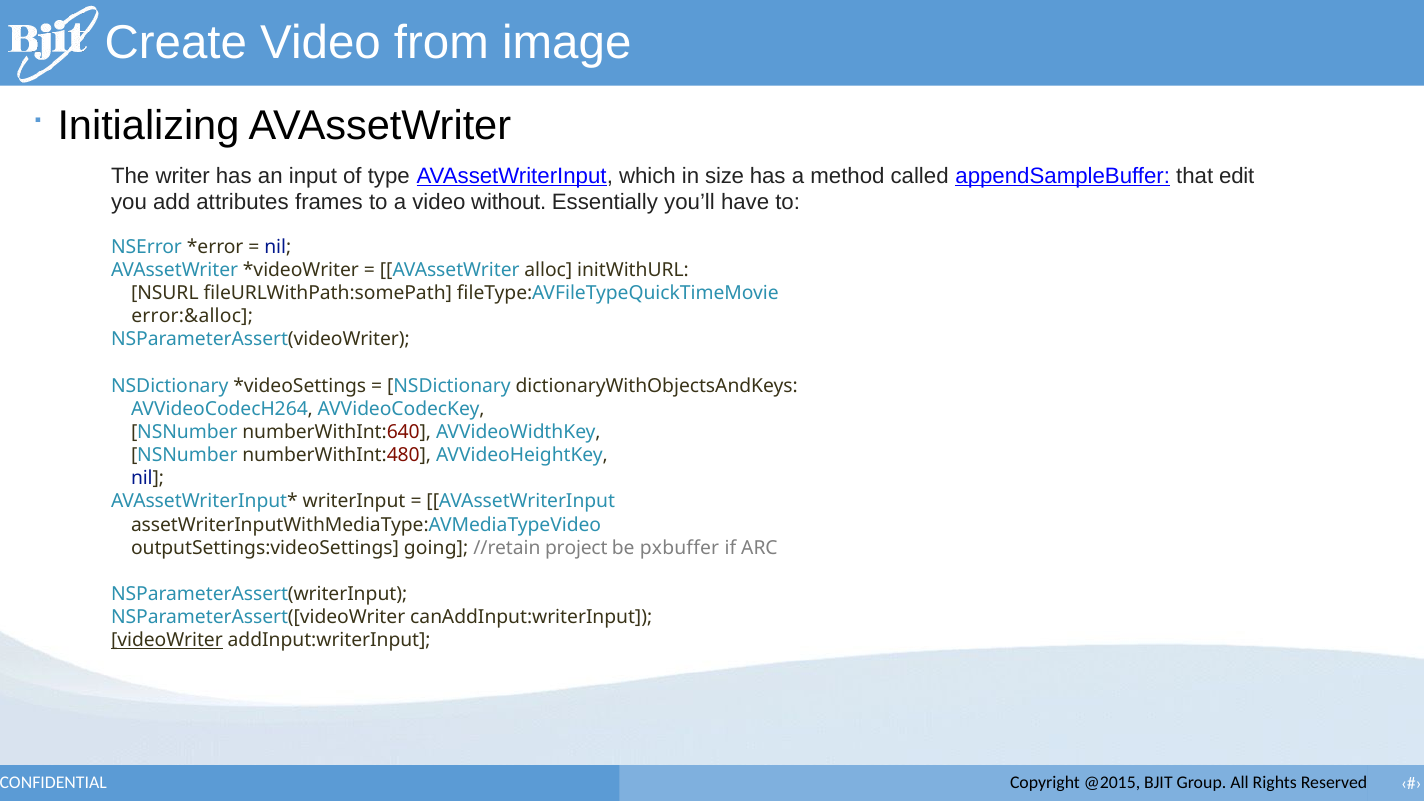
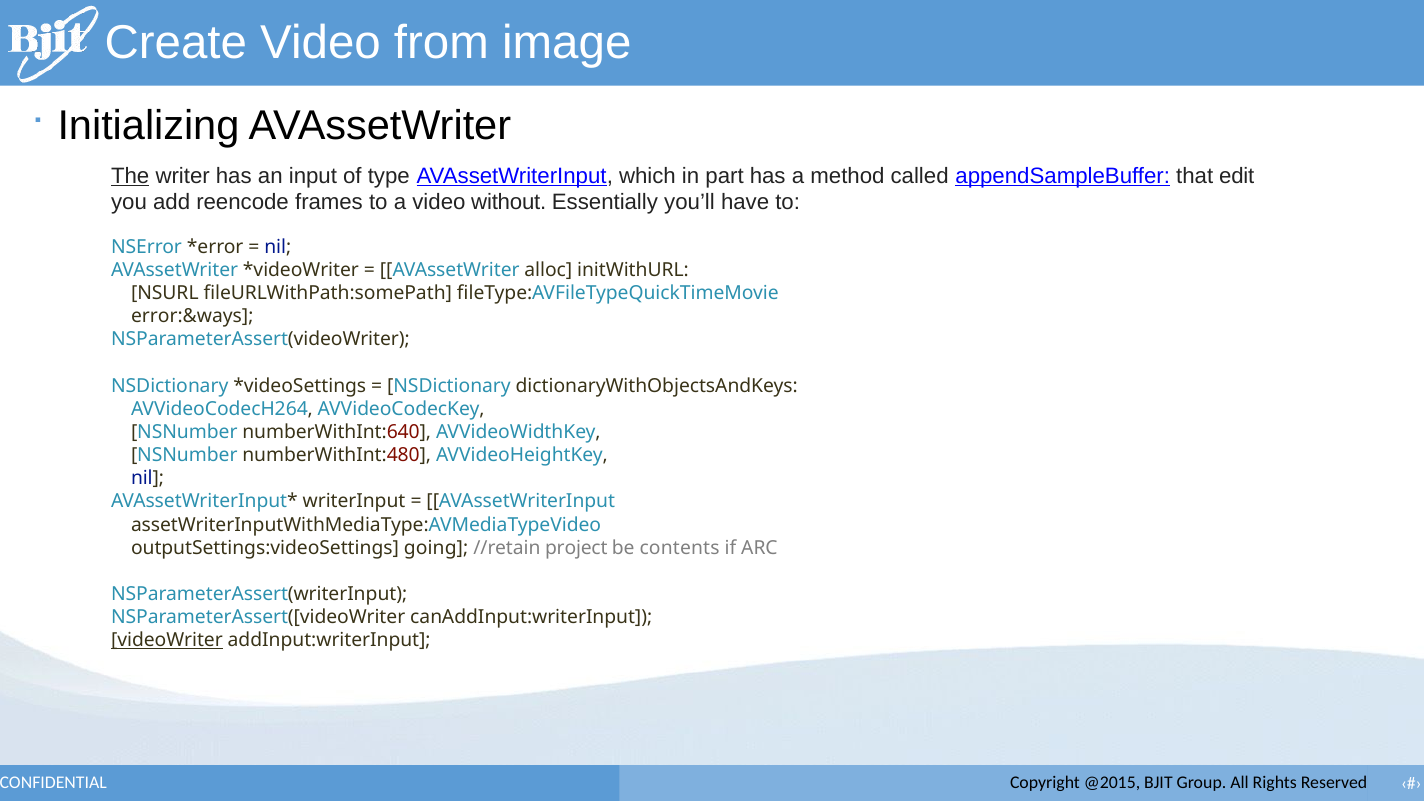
The underline: none -> present
size: size -> part
attributes: attributes -> reencode
error:&alloc: error:&alloc -> error:&ways
pxbuffer: pxbuffer -> contents
